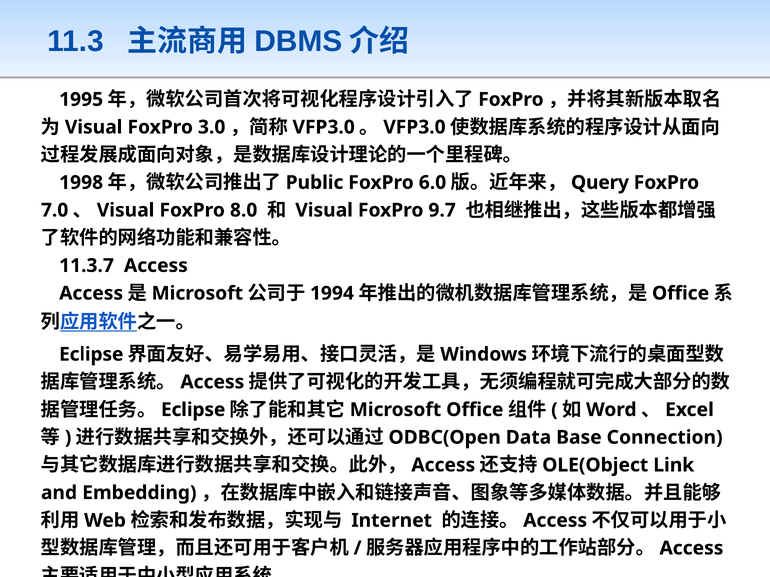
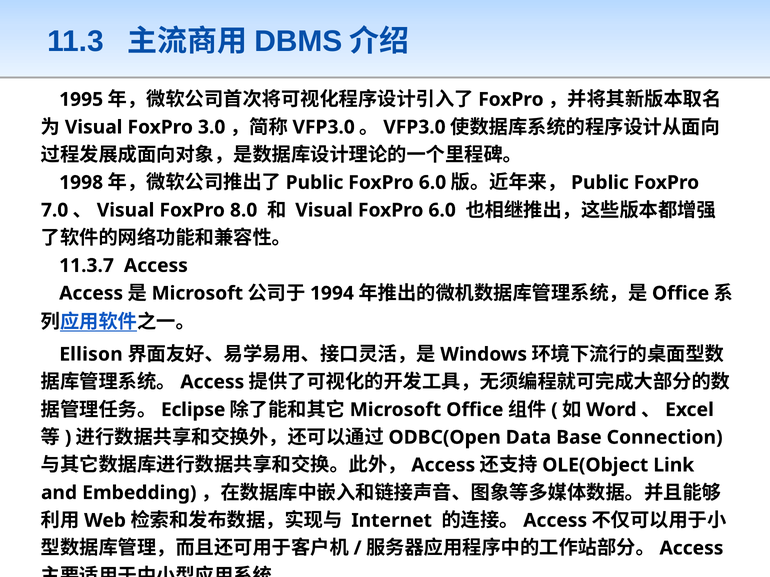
Query at (600, 183): Query -> Public
Visual FoxPro 9.7: 9.7 -> 6.0
Eclipse at (91, 355): Eclipse -> Ellison
